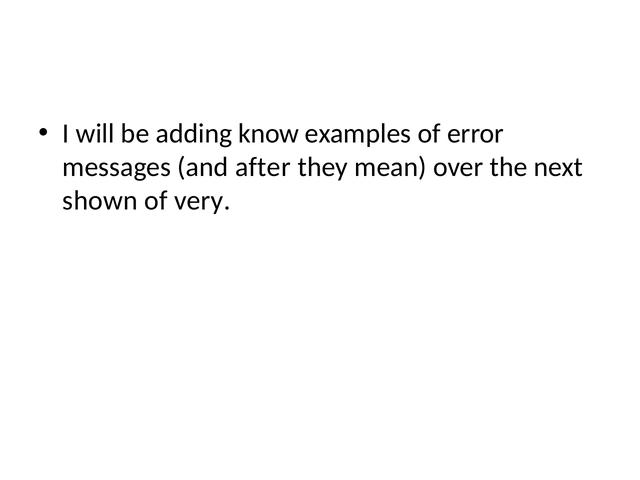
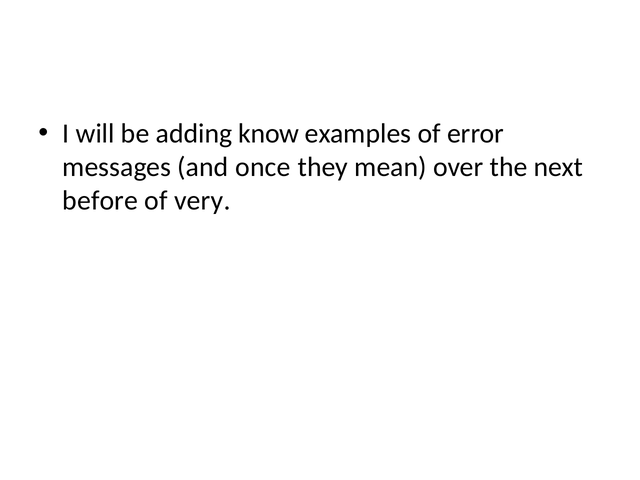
after: after -> once
shown: shown -> before
